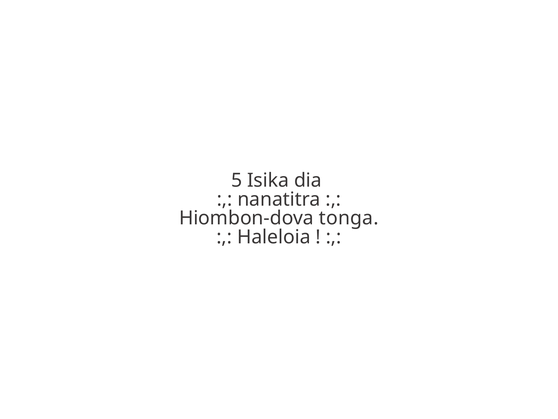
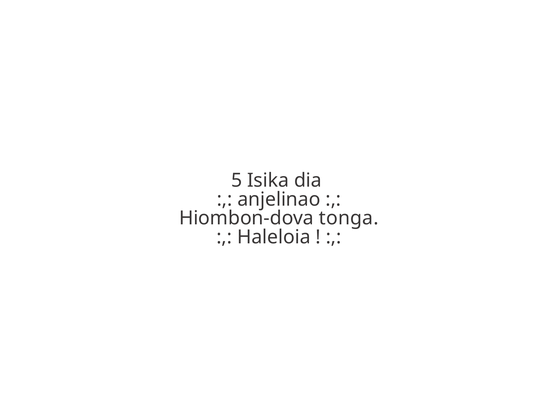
nanatitra: nanatitra -> anjelinao
